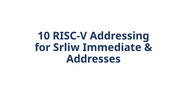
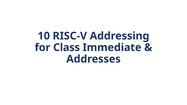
Srliw: Srliw -> Class
